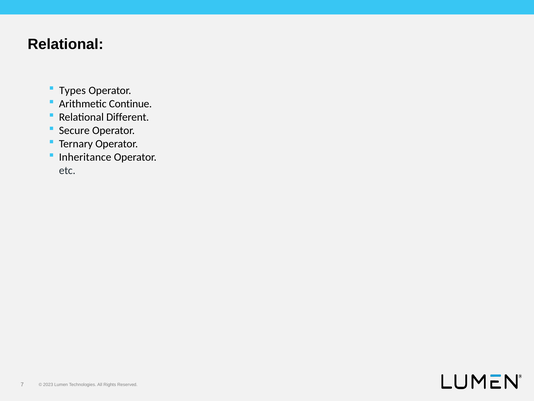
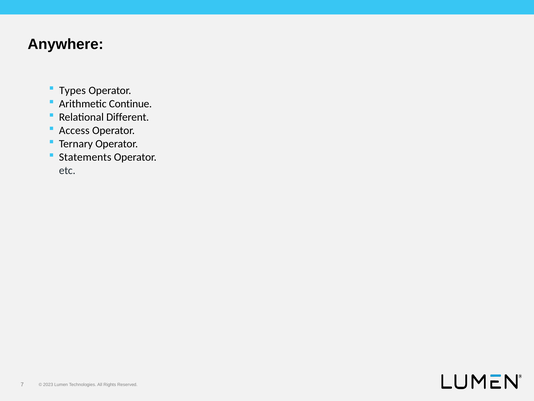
Relational at (66, 44): Relational -> Anywhere
Secure: Secure -> Access
Inheritance: Inheritance -> Statements
